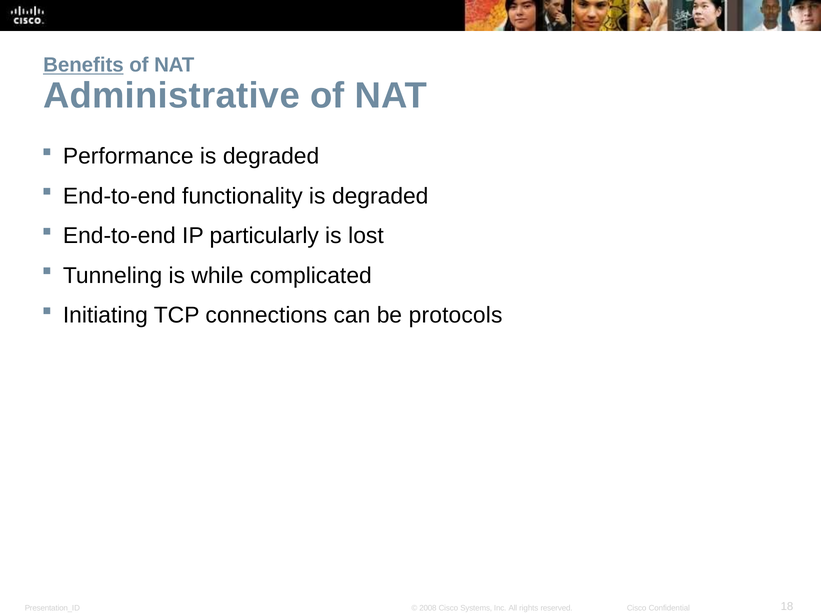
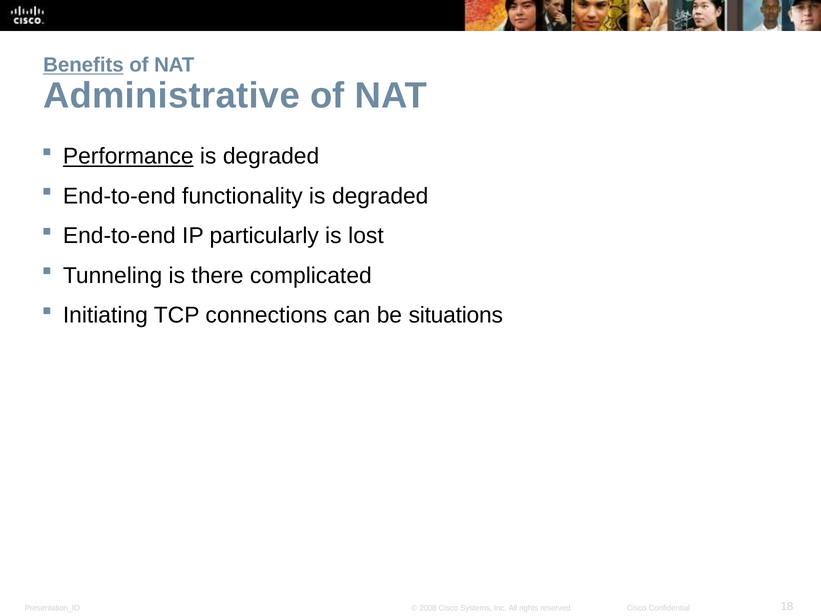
Performance underline: none -> present
while: while -> there
protocols: protocols -> situations
